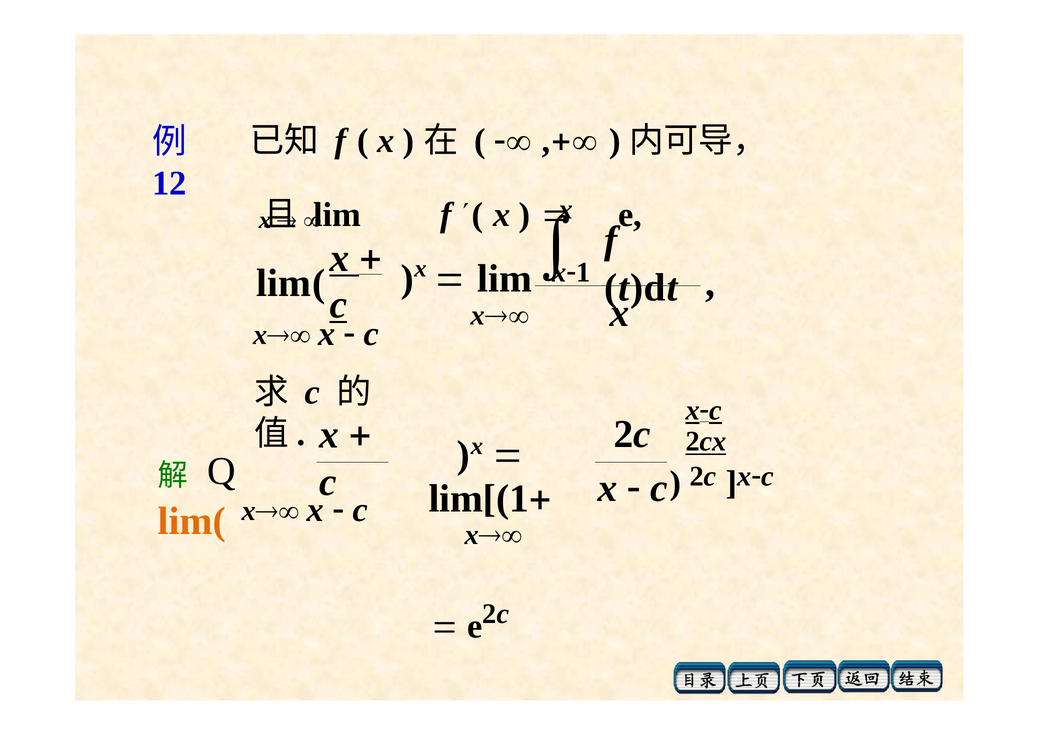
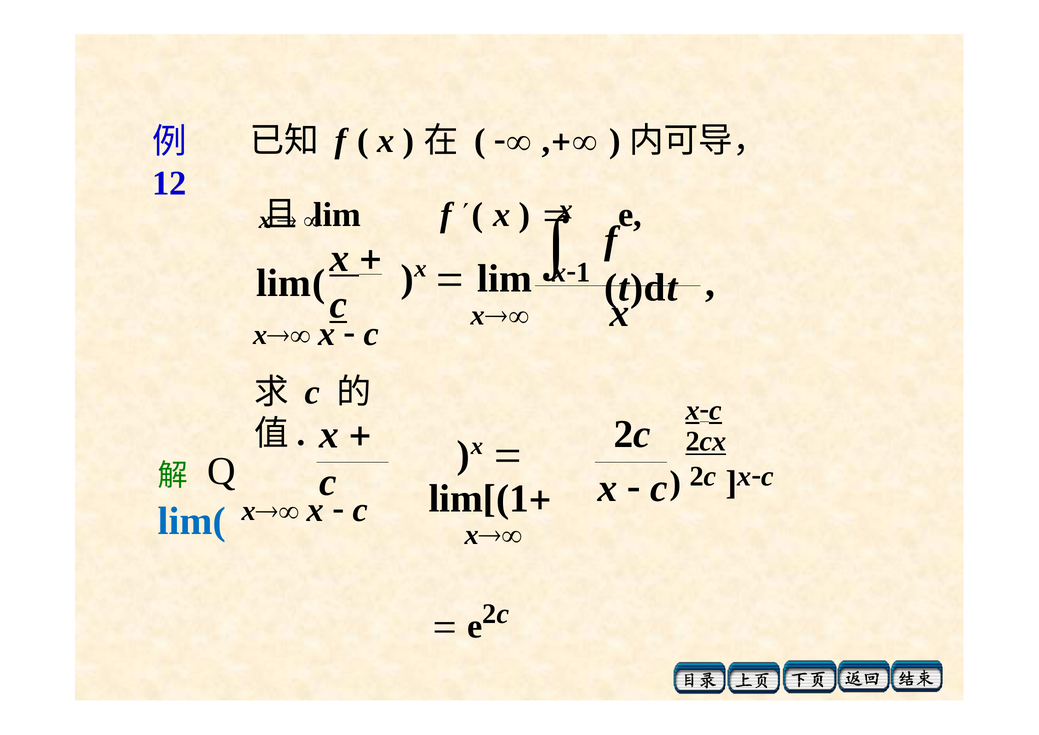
lim( at (192, 521) colour: orange -> blue
